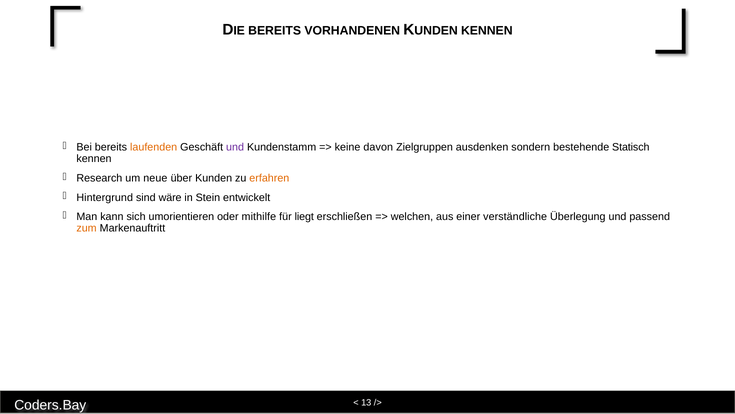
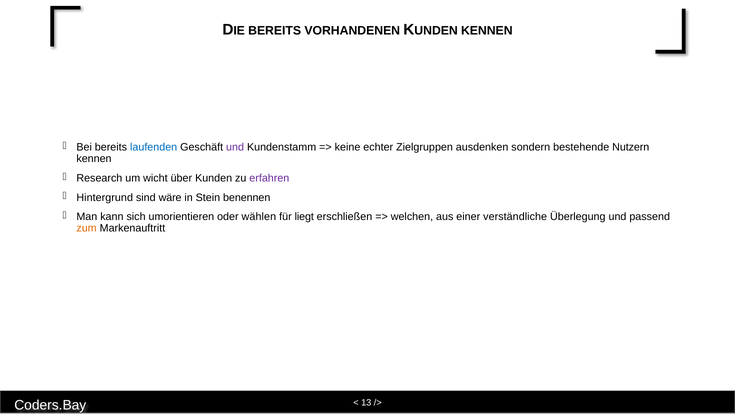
laufenden colour: orange -> blue
davon: davon -> echter
Statisch: Statisch -> Nutzern
neue: neue -> wicht
erfahren colour: orange -> purple
entwickelt: entwickelt -> benennen
mithilfe: mithilfe -> wählen
